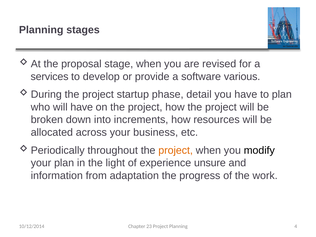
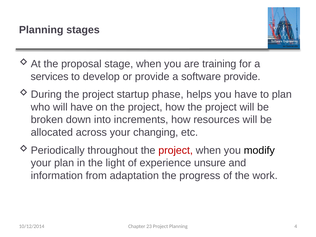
revised: revised -> training
software various: various -> provide
detail: detail -> helps
business: business -> changing
project at (176, 150) colour: orange -> red
